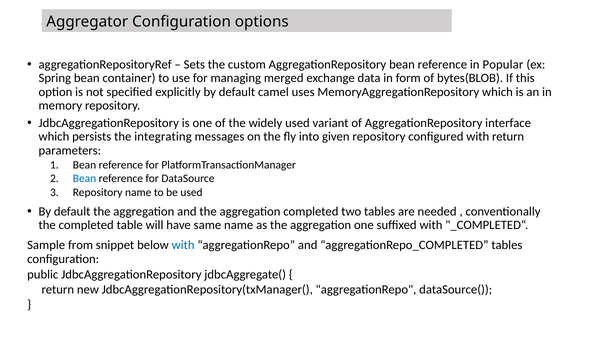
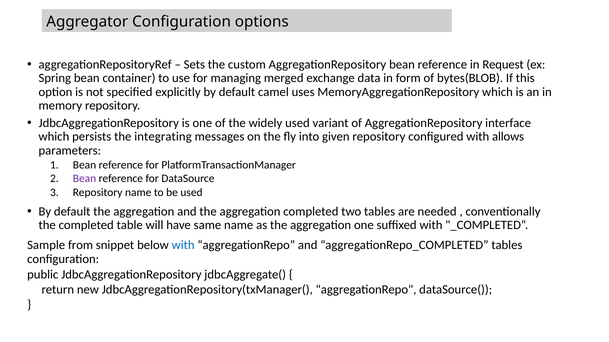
Popular: Popular -> Request
with return: return -> allows
Bean at (85, 179) colour: blue -> purple
